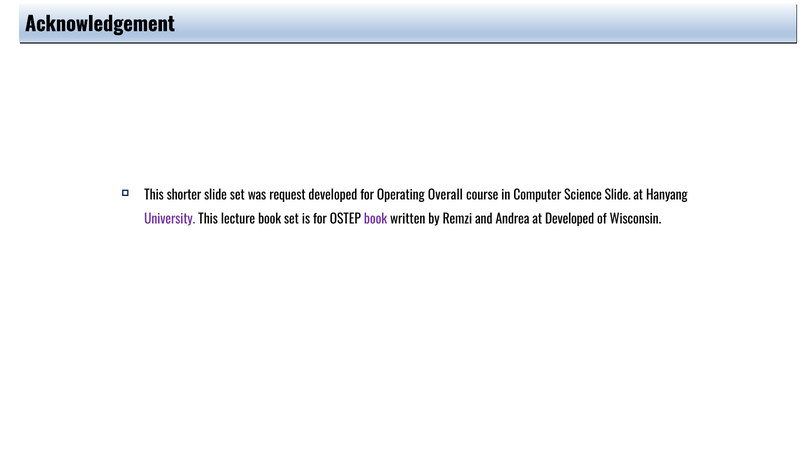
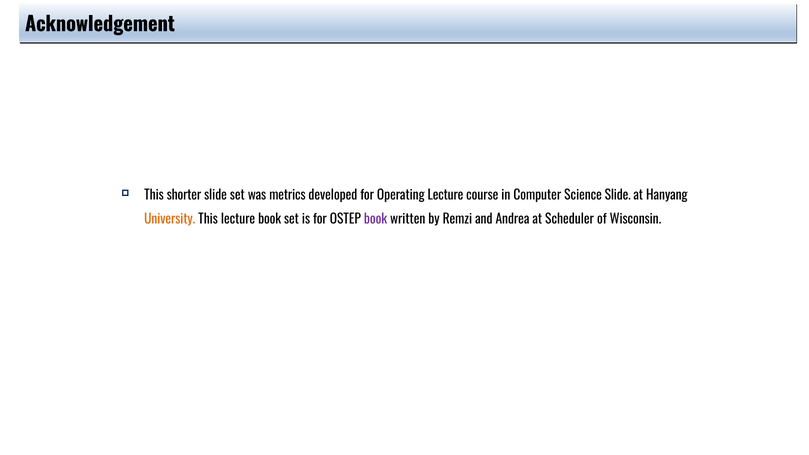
request: request -> metrics
Operating Overall: Overall -> Lecture
University colour: purple -> orange
at Developed: Developed -> Scheduler
